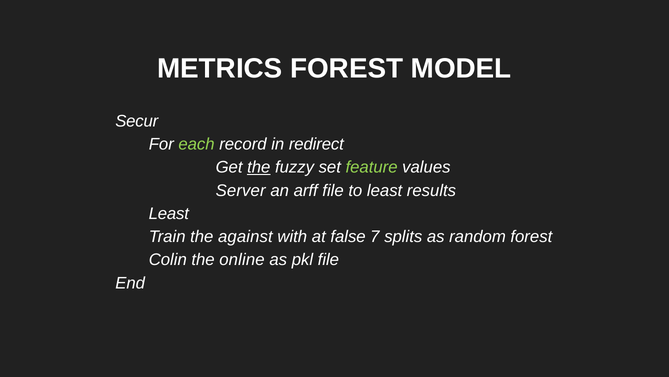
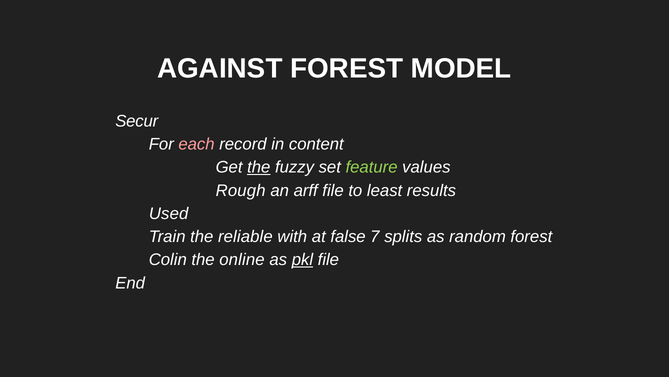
METRICS: METRICS -> AGAINST
each colour: light green -> pink
redirect: redirect -> content
Server: Server -> Rough
Least at (169, 213): Least -> Used
against: against -> reliable
pkl underline: none -> present
